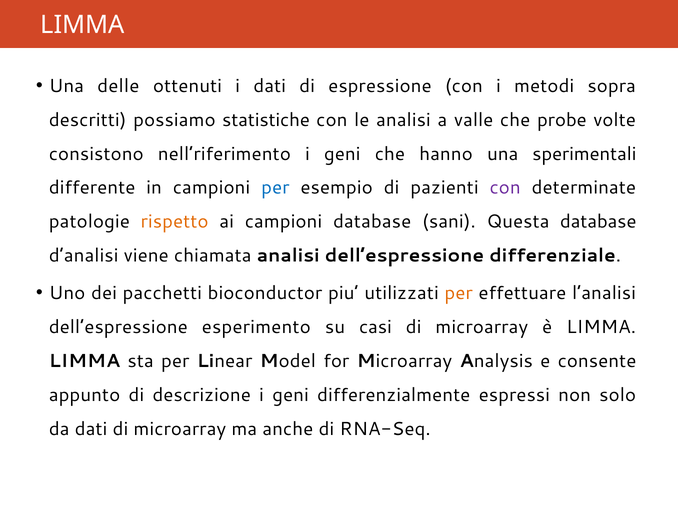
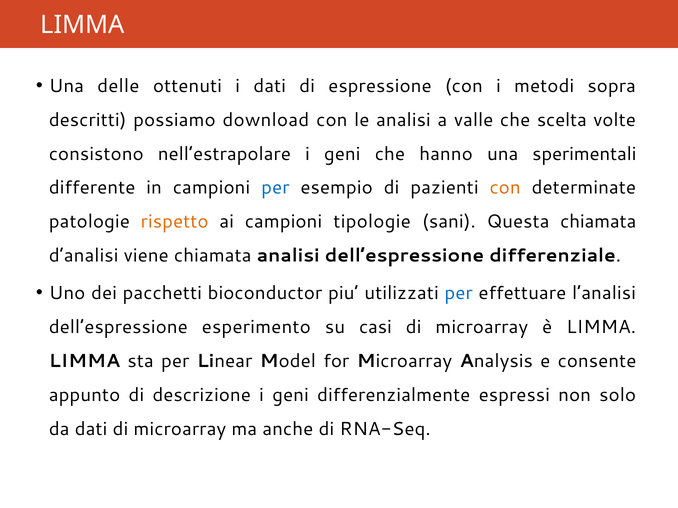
statistiche: statistiche -> download
probe: probe -> scelta
nell’riferimento: nell’riferimento -> nell’estrapolare
con at (505, 188) colour: purple -> orange
campioni database: database -> tipologie
Questa database: database -> chiamata
per at (459, 294) colour: orange -> blue
